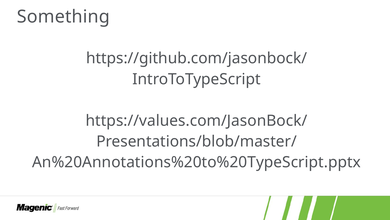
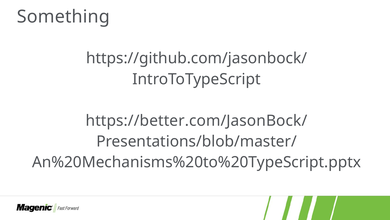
https://values.com/JasonBock/: https://values.com/JasonBock/ -> https://better.com/JasonBock/
An%20Annotations%20to%20TypeScript.pptx: An%20Annotations%20to%20TypeScript.pptx -> An%20Mechanisms%20to%20TypeScript.pptx
